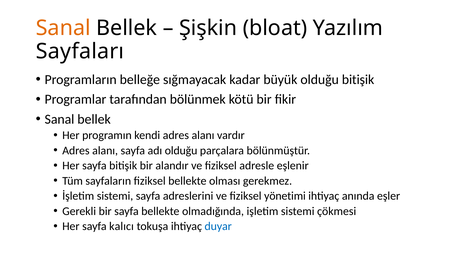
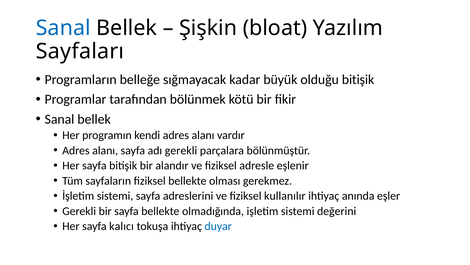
Sanal at (63, 28) colour: orange -> blue
adı olduğu: olduğu -> gerekli
yönetimi: yönetimi -> kullanılır
çökmesi: çökmesi -> değerini
